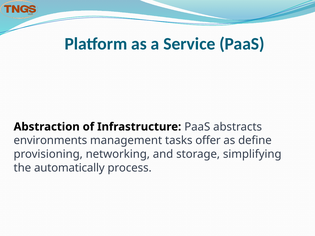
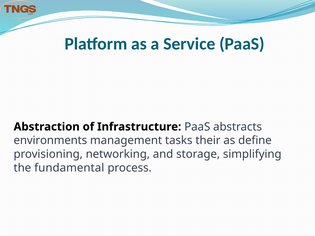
offer: offer -> their
automatically: automatically -> fundamental
